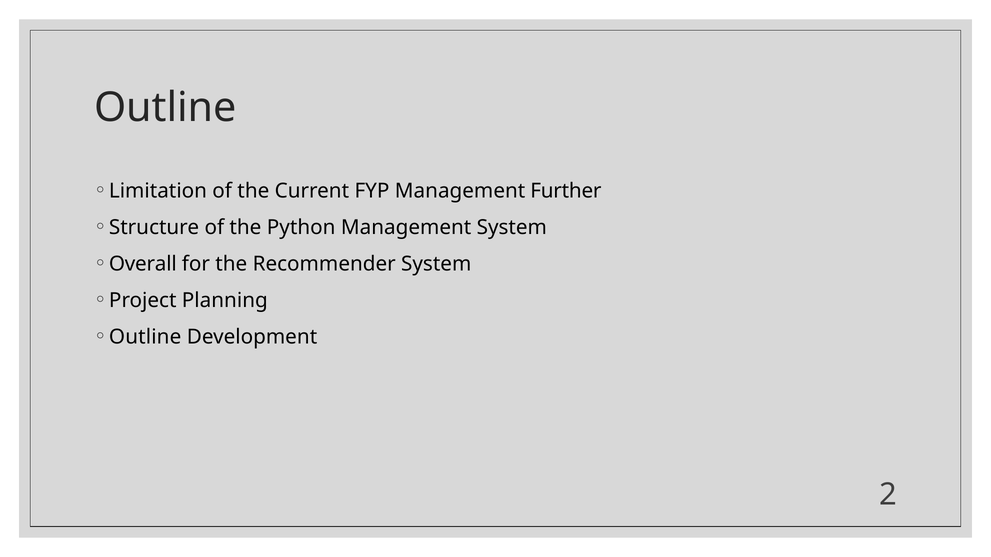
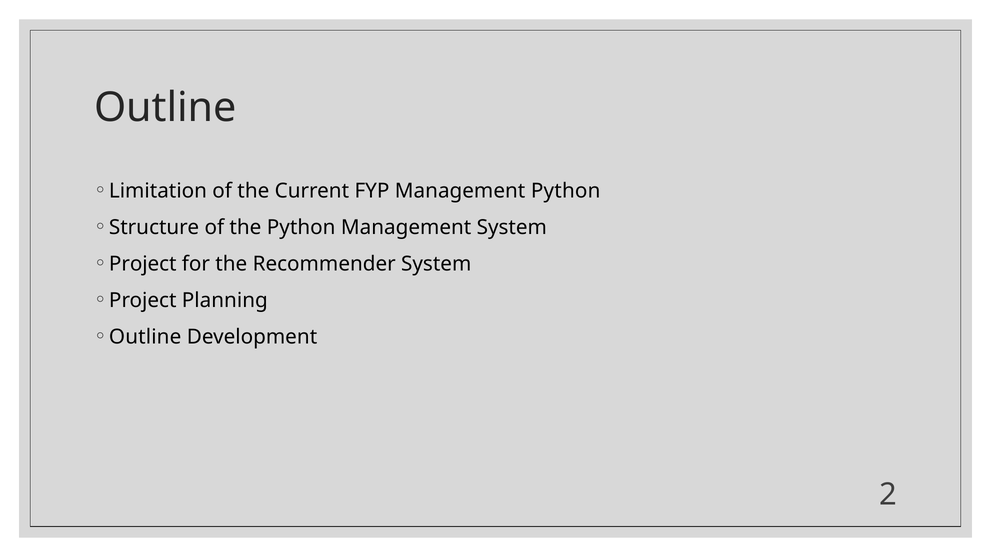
Management Further: Further -> Python
Overall at (143, 264): Overall -> Project
